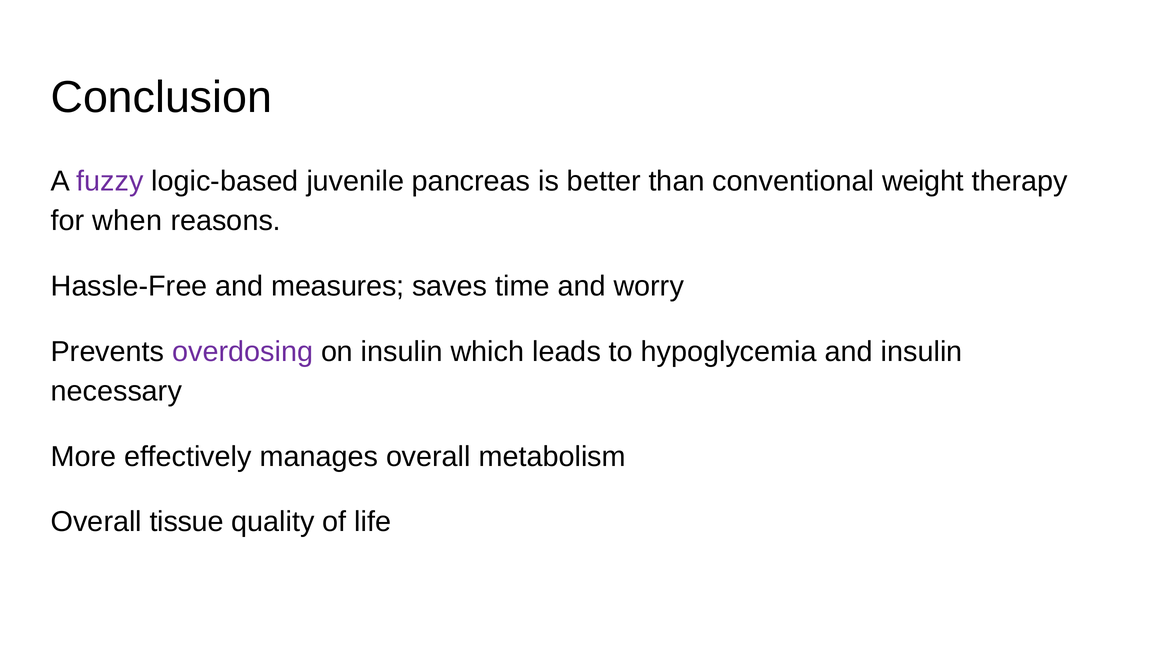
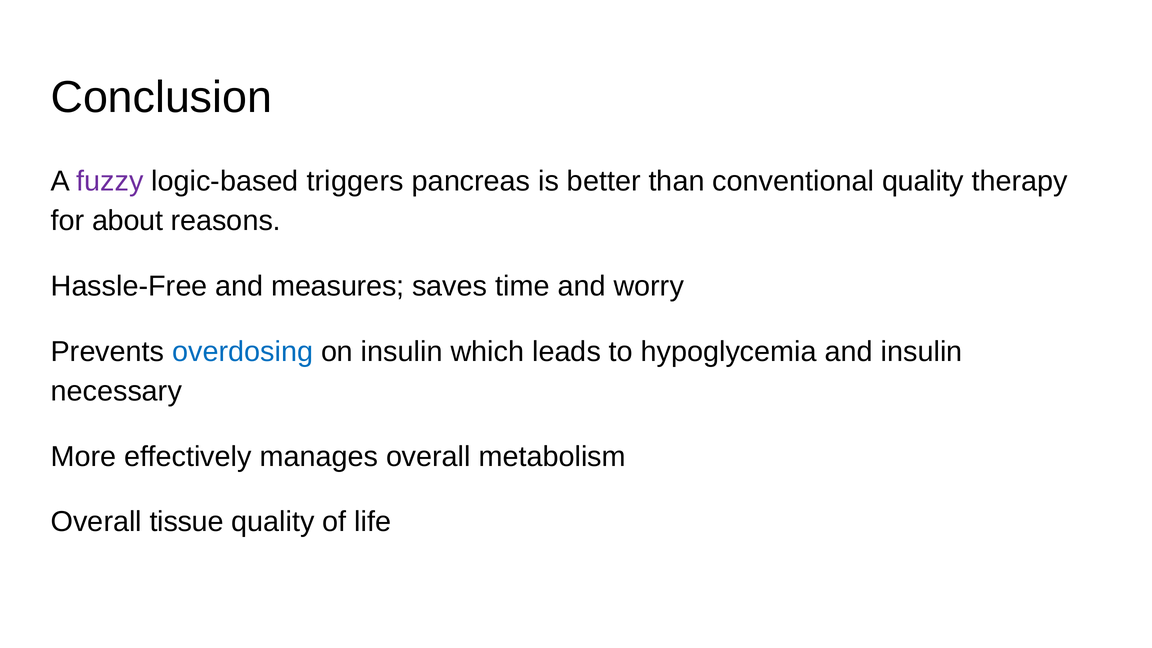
juvenile: juvenile -> triggers
conventional weight: weight -> quality
when: when -> about
overdosing colour: purple -> blue
